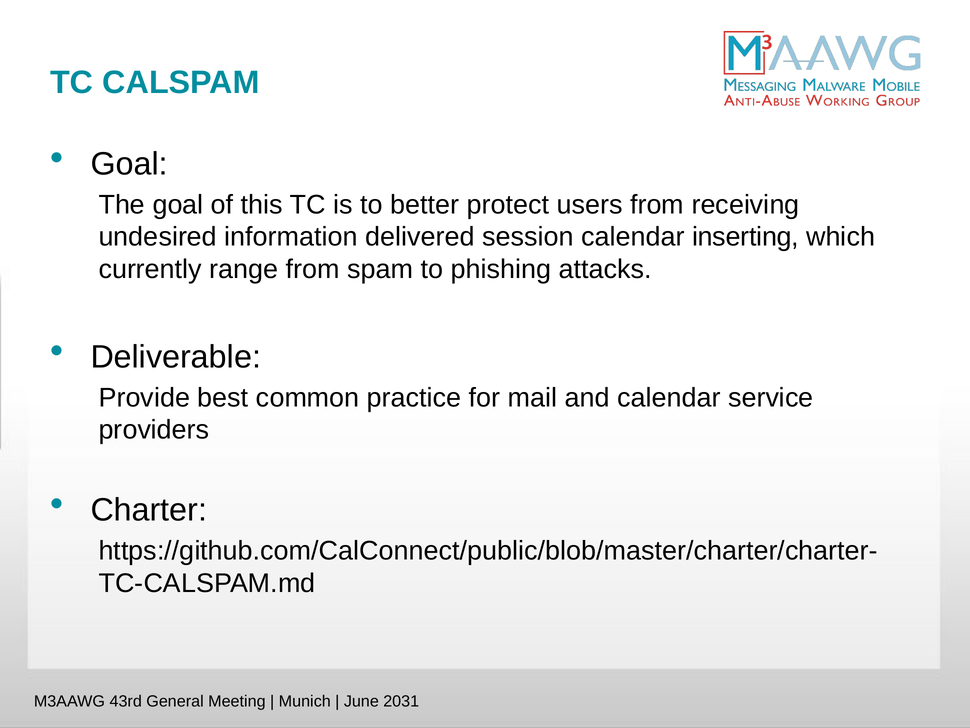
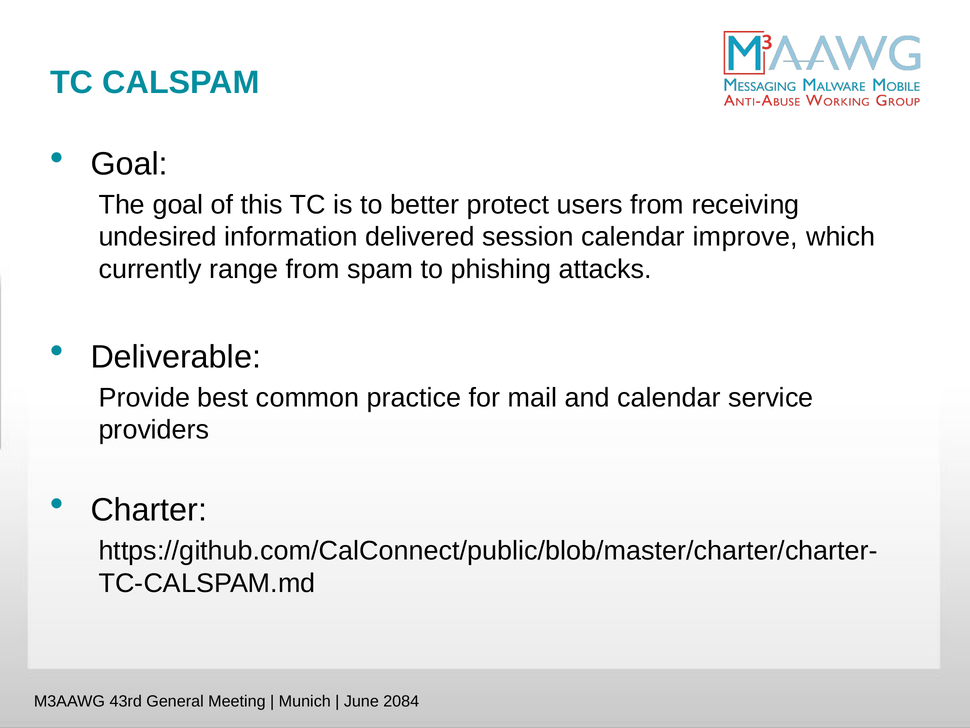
inserting: inserting -> improve
2031: 2031 -> 2084
